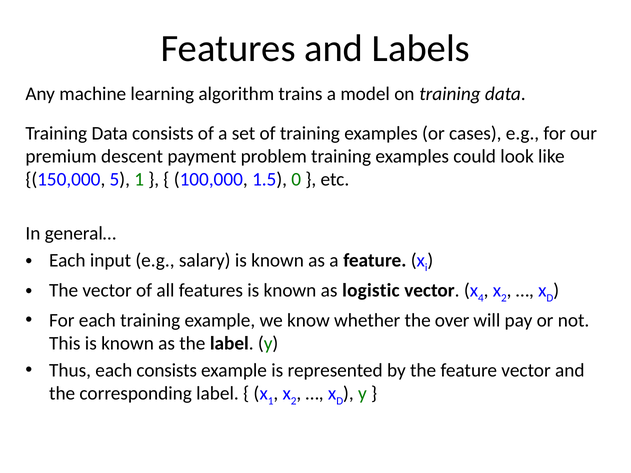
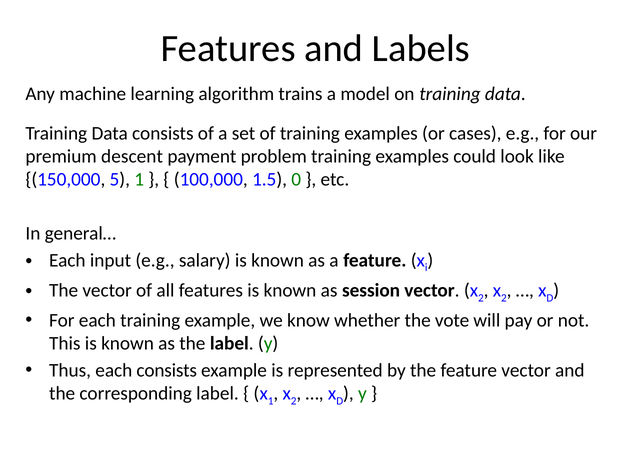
logistic: logistic -> session
4 at (481, 298): 4 -> 2
over: over -> vote
